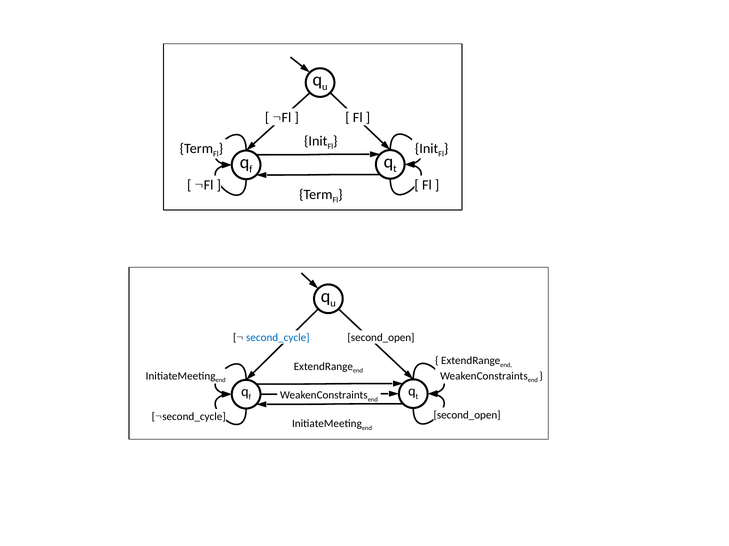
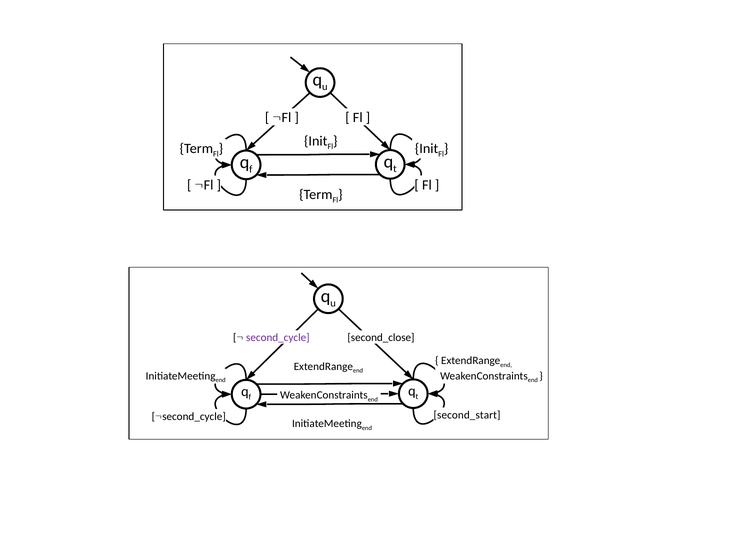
second_cycle colour: blue -> purple
second_open at (381, 338): second_open -> second_close
second_cycle second_open: second_open -> second_start
